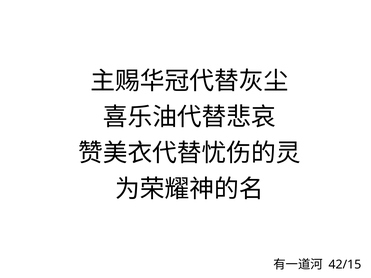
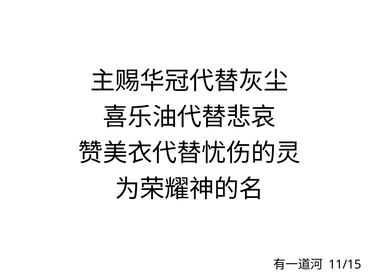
42/15: 42/15 -> 11/15
